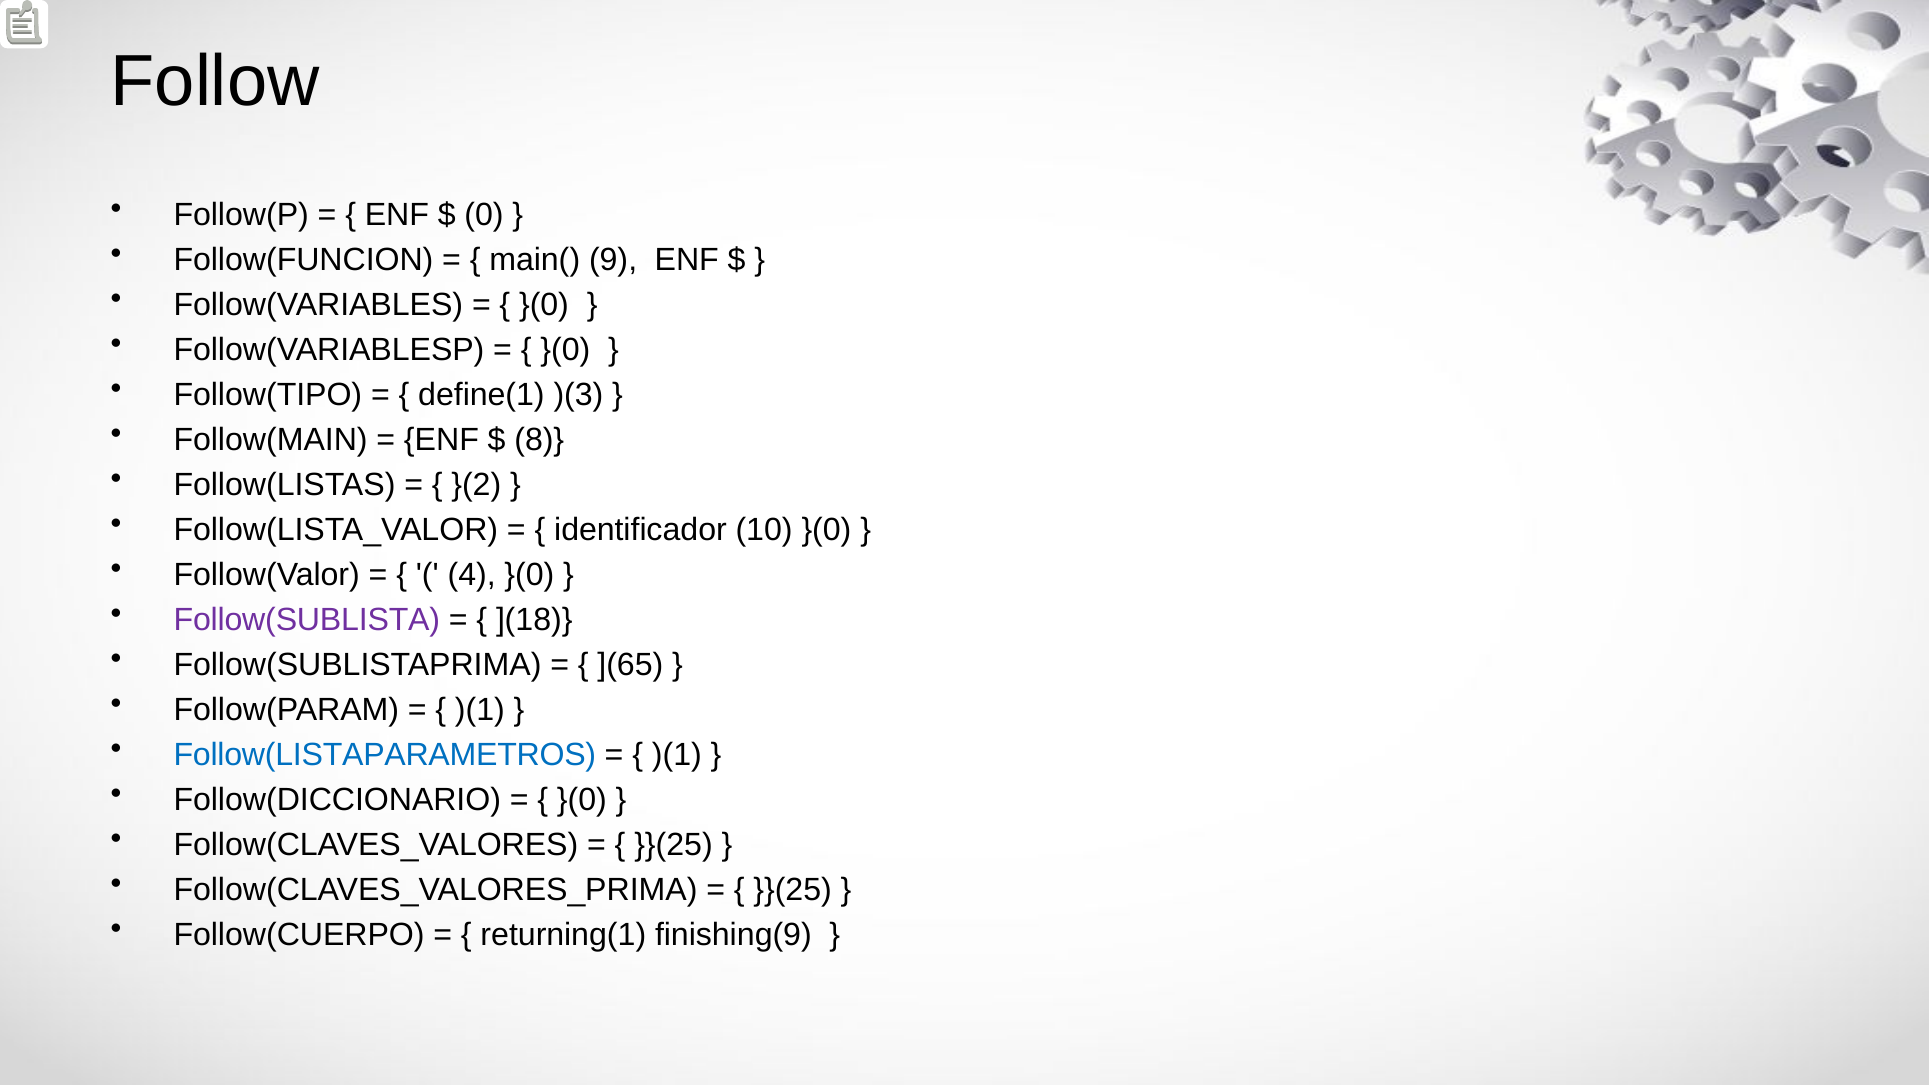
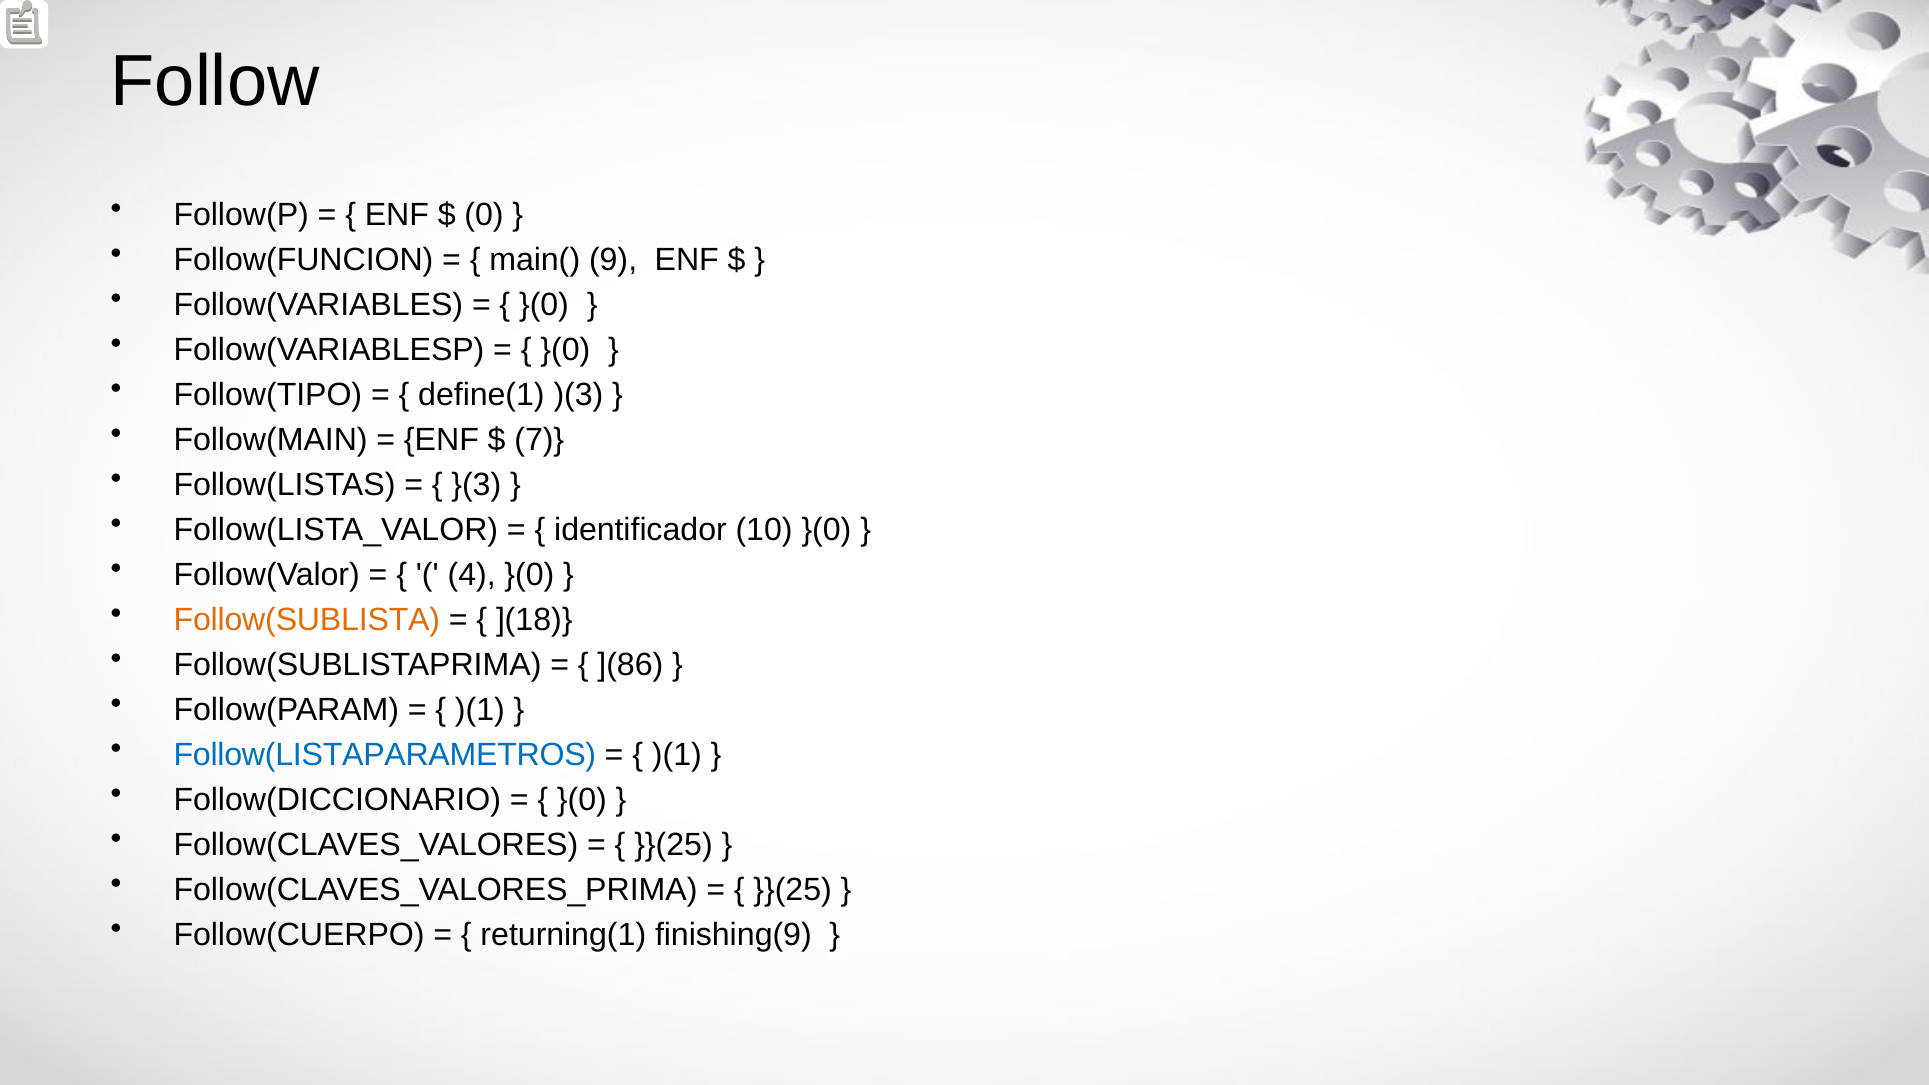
8: 8 -> 7
}(2: }(2 -> }(3
Follow(SUBLISTA colour: purple -> orange
](65: ](65 -> ](86
